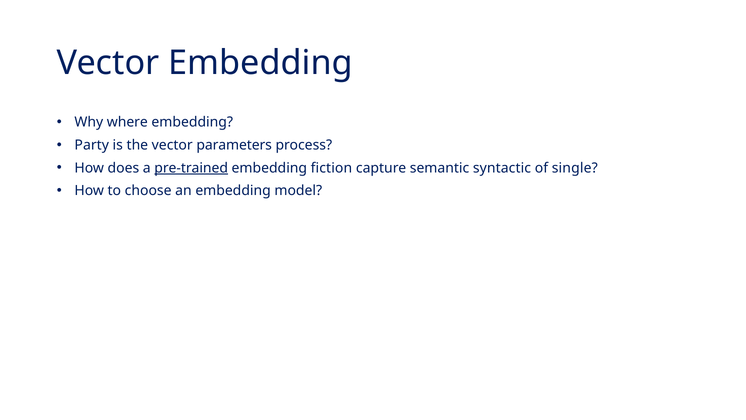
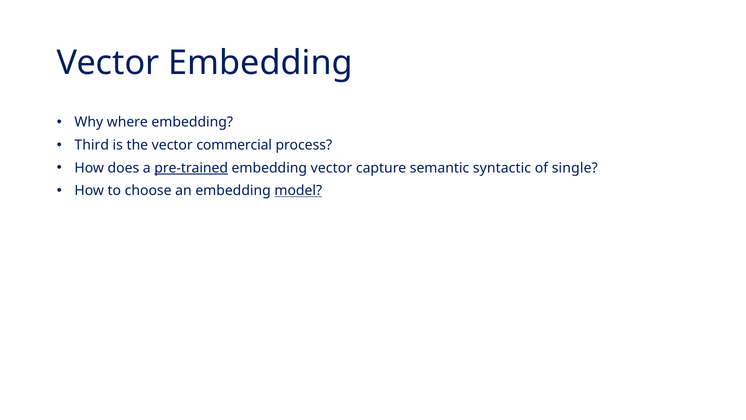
Party: Party -> Third
parameters: parameters -> commercial
embedding fiction: fiction -> vector
model underline: none -> present
